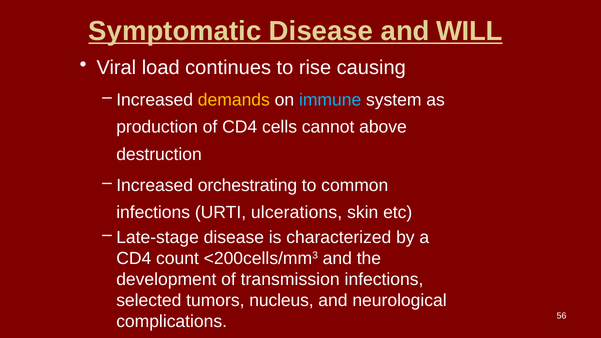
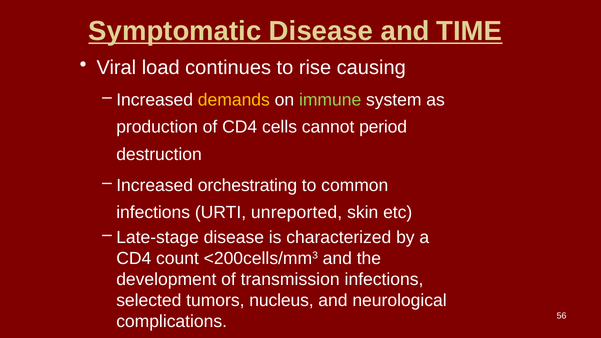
WILL: WILL -> TIME
immune colour: light blue -> light green
above: above -> period
ulcerations: ulcerations -> unreported
